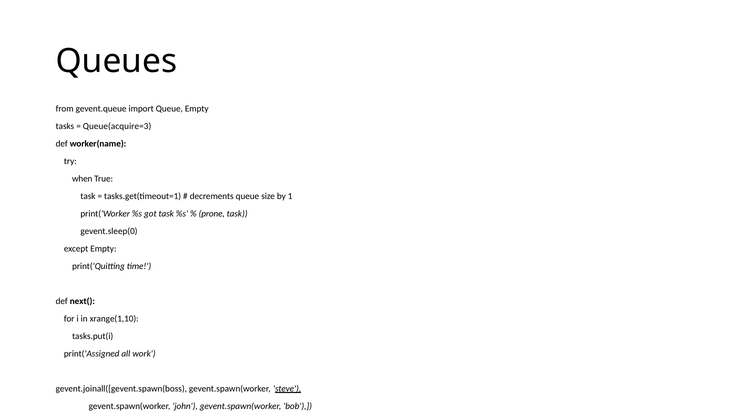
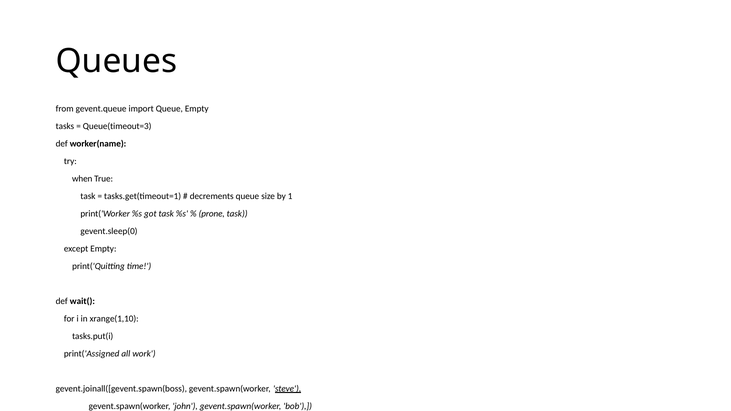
Queue(acquire=3: Queue(acquire=3 -> Queue(timeout=3
next(: next( -> wait(
